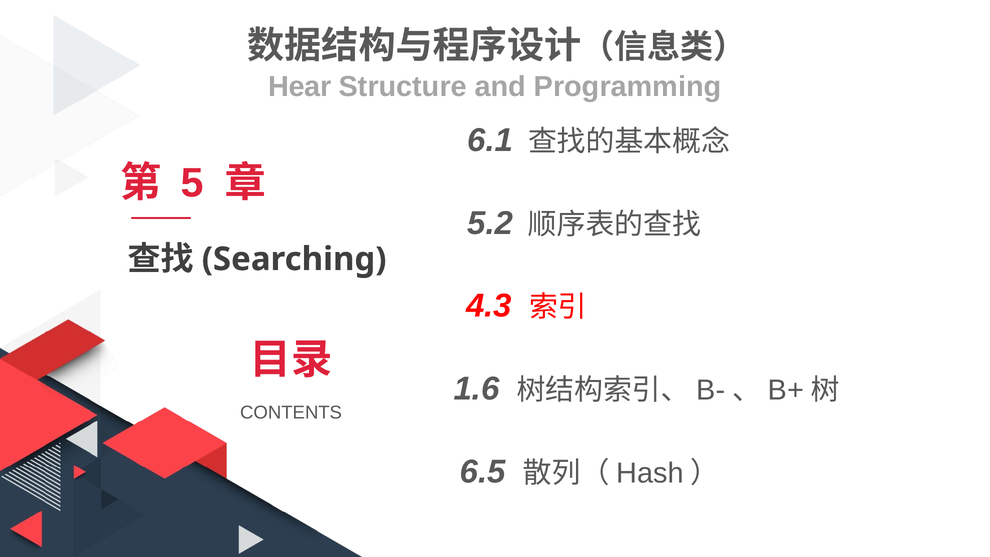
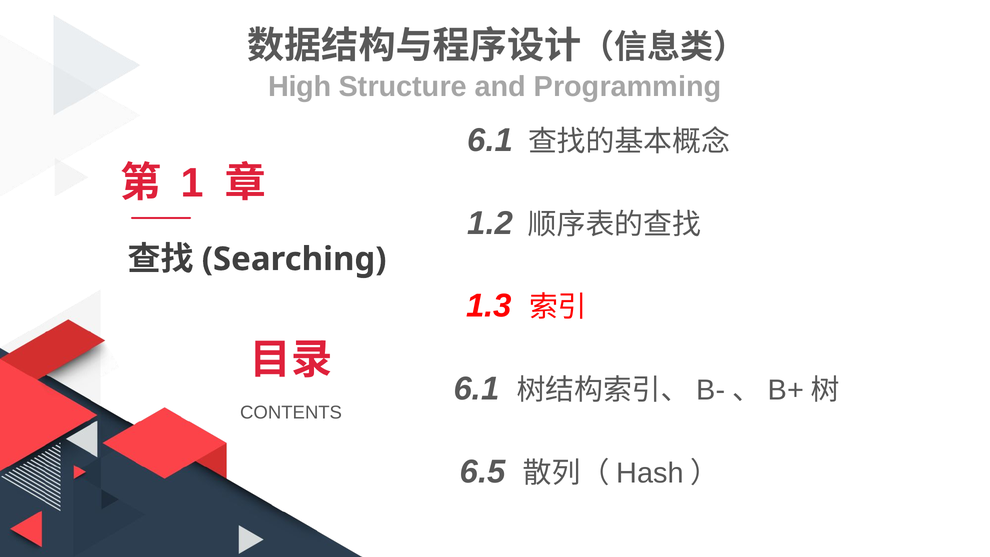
Hear: Hear -> High
5: 5 -> 1
5.2: 5.2 -> 1.2
4.3: 4.3 -> 1.3
1.6 at (476, 389): 1.6 -> 6.1
